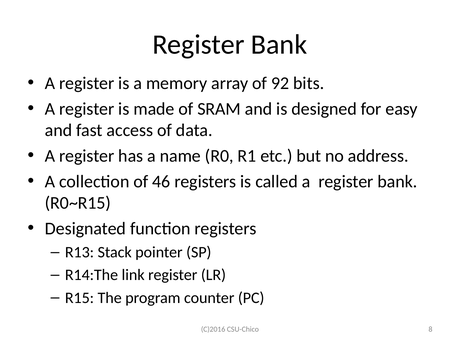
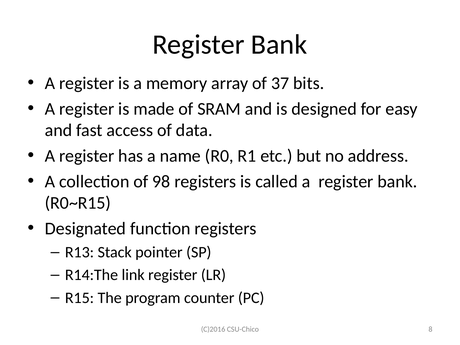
92: 92 -> 37
46: 46 -> 98
